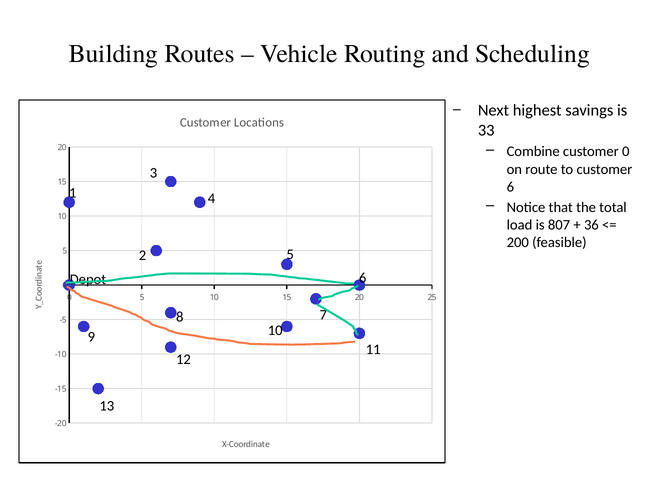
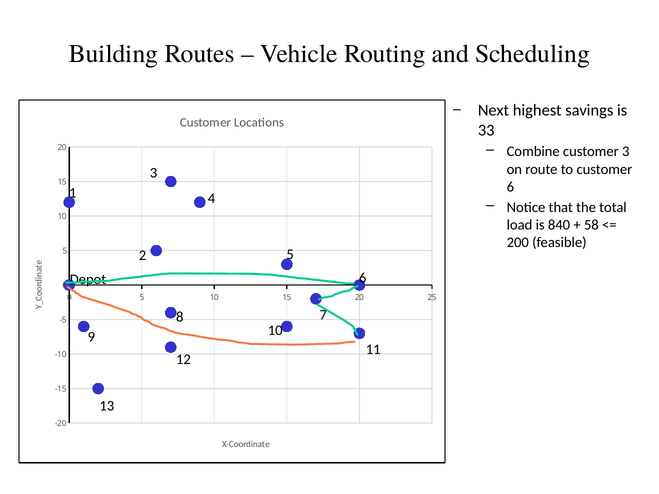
customer 0: 0 -> 3
807: 807 -> 840
36: 36 -> 58
